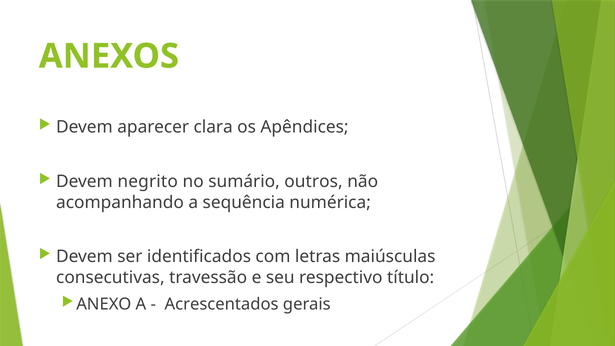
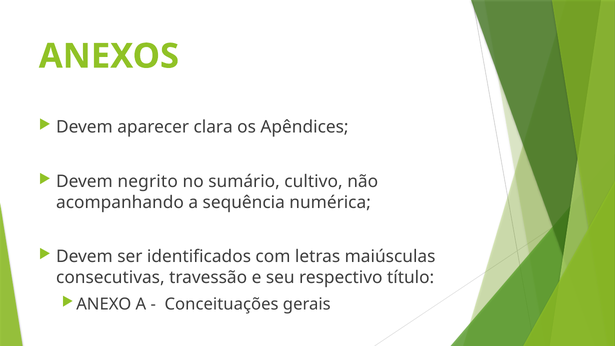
outros: outros -> cultivo
Acrescentados: Acrescentados -> Conceituações
